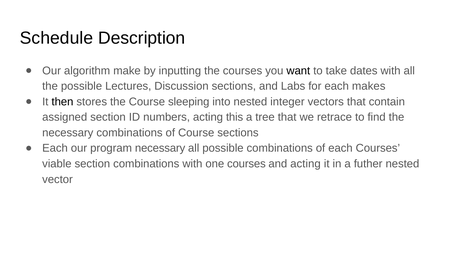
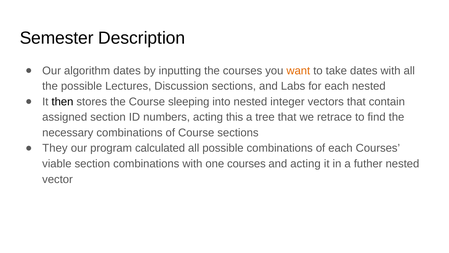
Schedule: Schedule -> Semester
algorithm make: make -> dates
want colour: black -> orange
each makes: makes -> nested
Each at (55, 148): Each -> They
program necessary: necessary -> calculated
